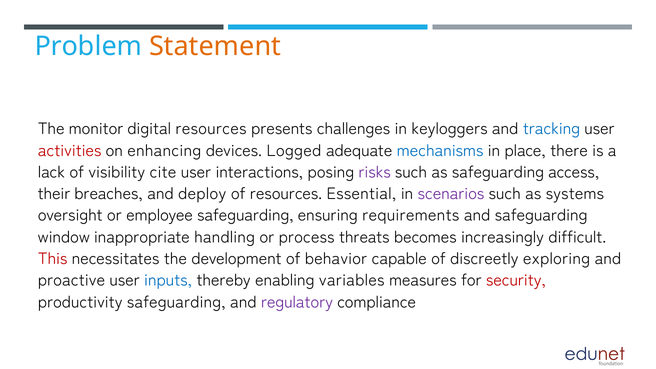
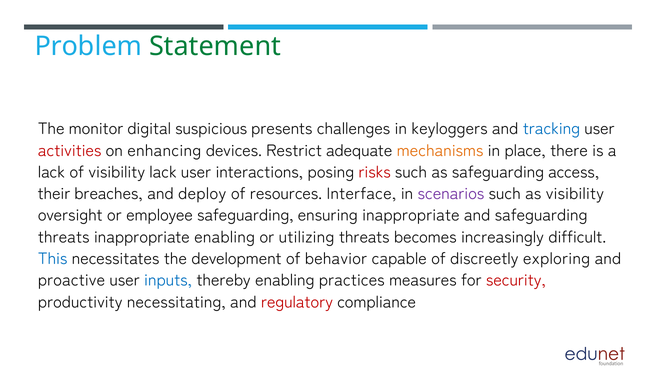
Statement colour: orange -> green
digital resources: resources -> suspicious
Logged: Logged -> Restrict
mechanisms colour: blue -> orange
visibility cite: cite -> lack
risks colour: purple -> red
Essential: Essential -> Interface
as systems: systems -> visibility
ensuring requirements: requirements -> inappropriate
window at (64, 237): window -> threats
inappropriate handling: handling -> enabling
process: process -> utilizing
This colour: red -> blue
variables: variables -> practices
productivity safeguarding: safeguarding -> necessitating
regulatory colour: purple -> red
